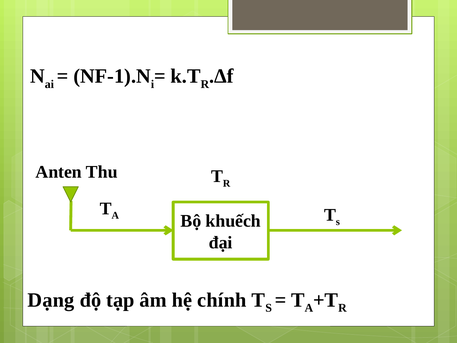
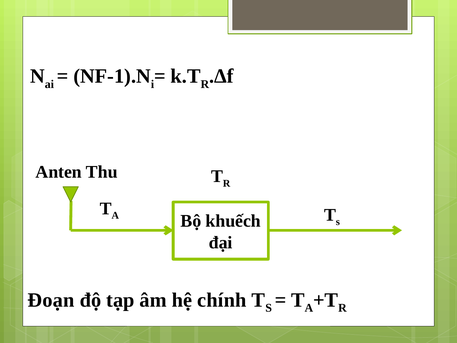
Dạng: Dạng -> Đoạn
